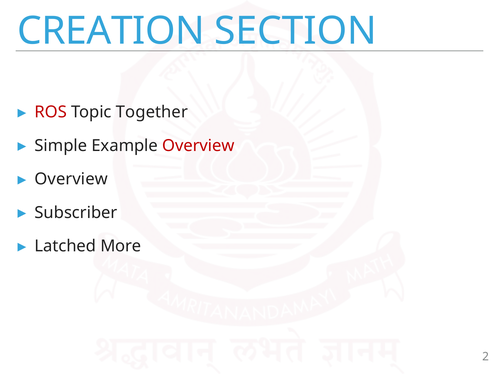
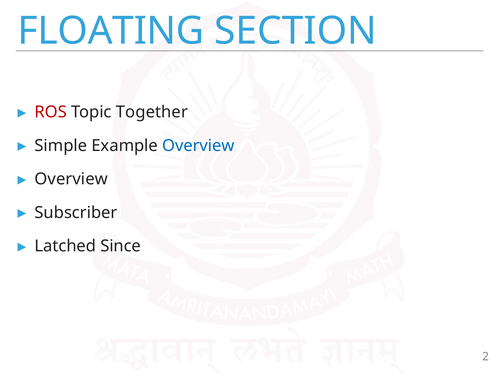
CREATION: CREATION -> FLOATING
Overview at (198, 146) colour: red -> blue
More: More -> Since
